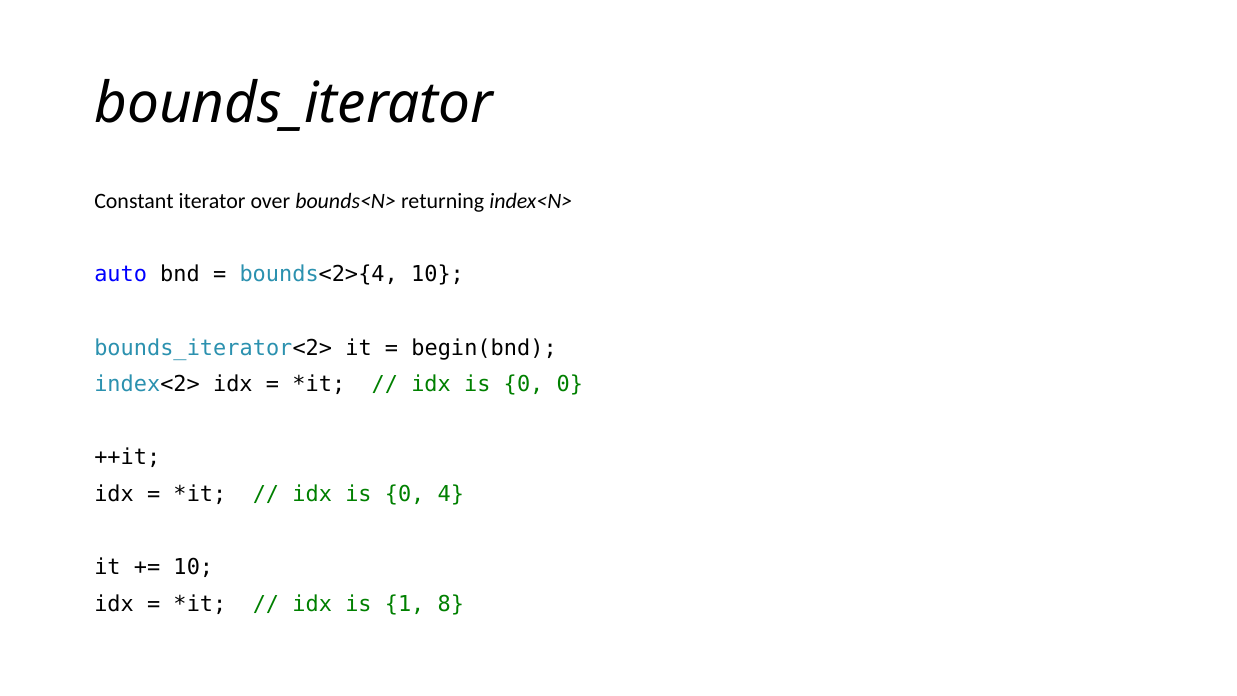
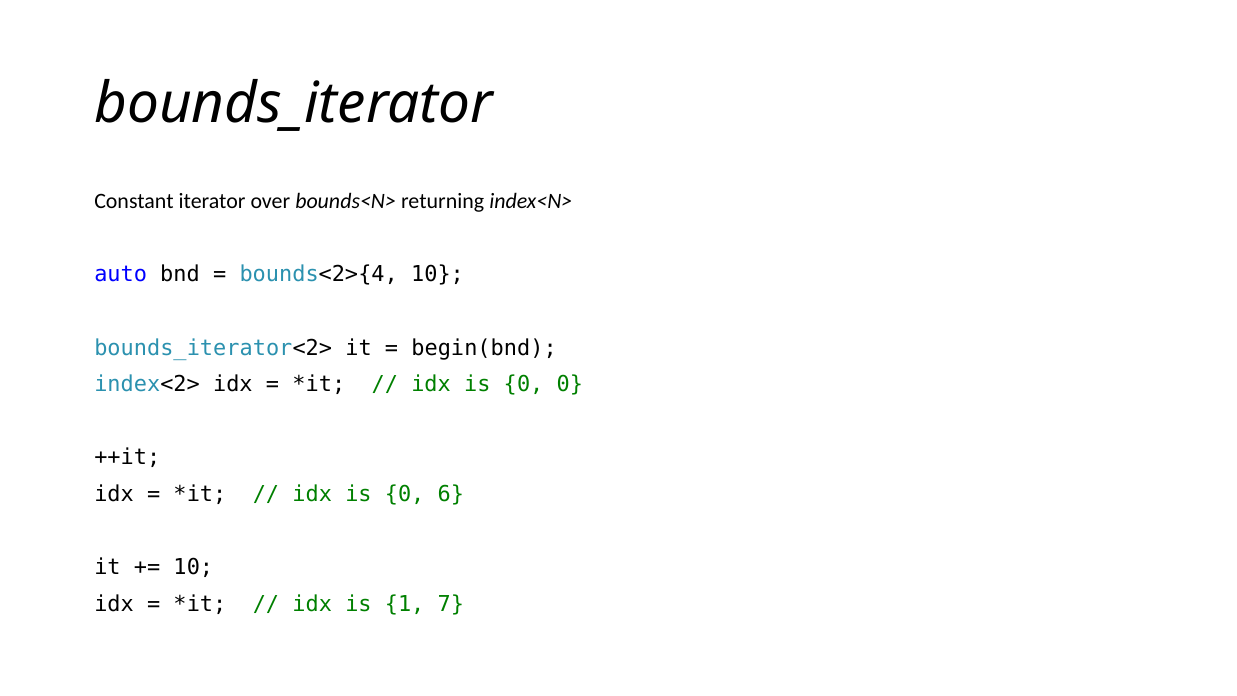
4: 4 -> 6
8: 8 -> 7
